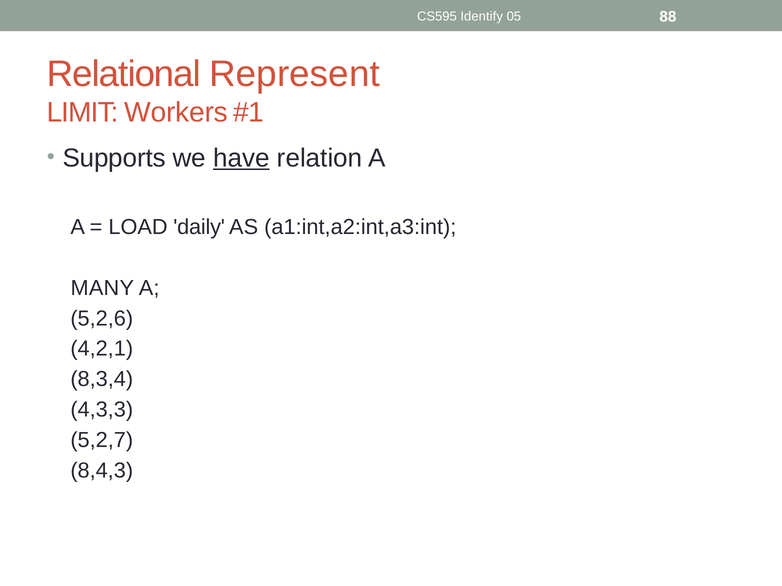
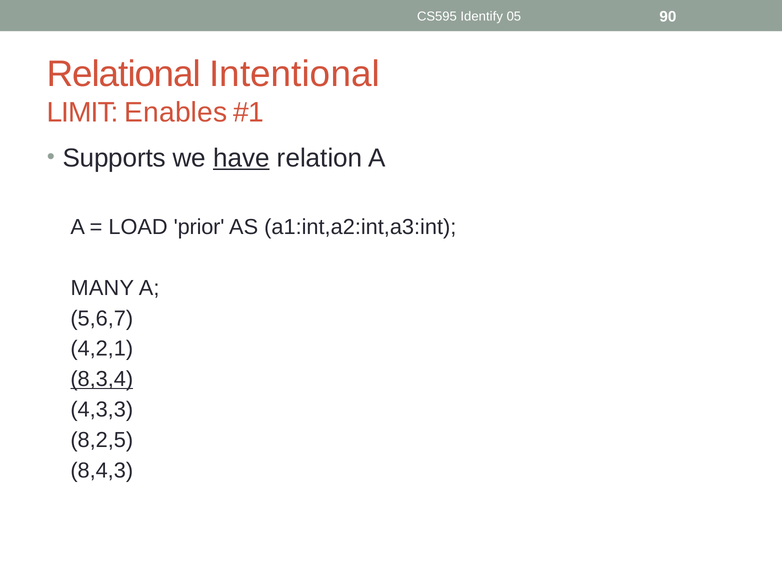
88: 88 -> 90
Represent: Represent -> Intentional
Workers: Workers -> Enables
daily: daily -> prior
5,2,6: 5,2,6 -> 5,6,7
8,3,4 underline: none -> present
5,2,7: 5,2,7 -> 8,2,5
